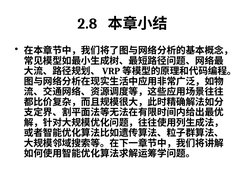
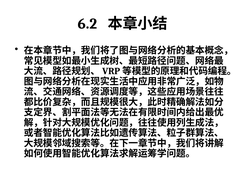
2.8: 2.8 -> 6.2
